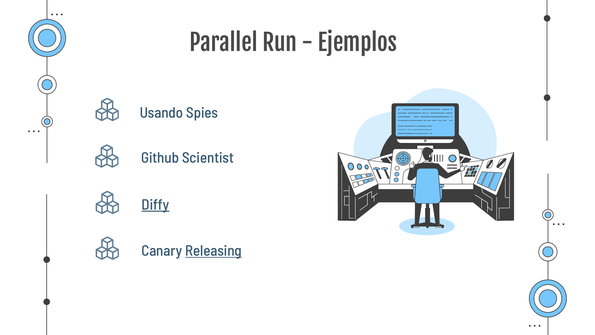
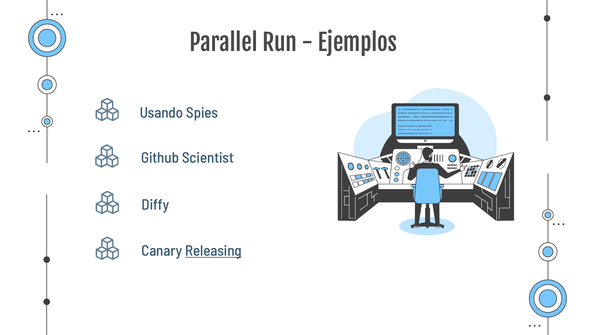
Diffy underline: present -> none
